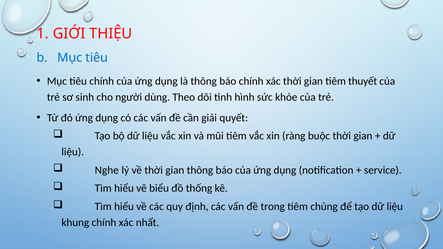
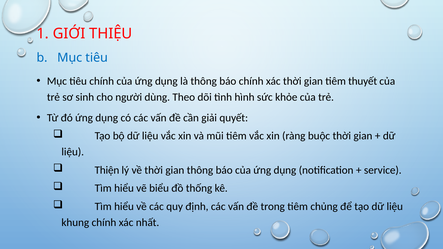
Nghe: Nghe -> Thiện
